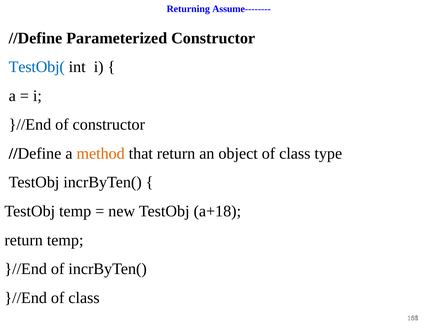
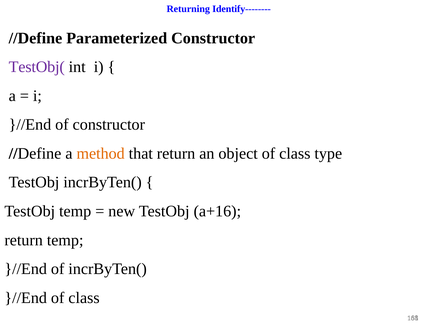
Assume--------: Assume-------- -> Identify--------
TestObj( colour: blue -> purple
a+18: a+18 -> a+16
